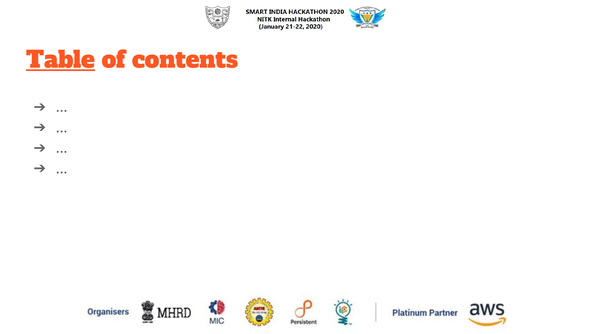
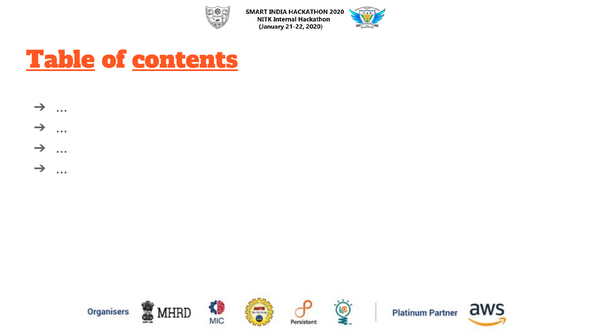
contents underline: none -> present
